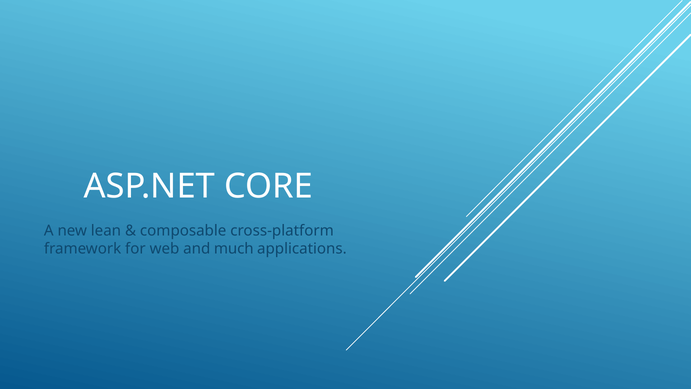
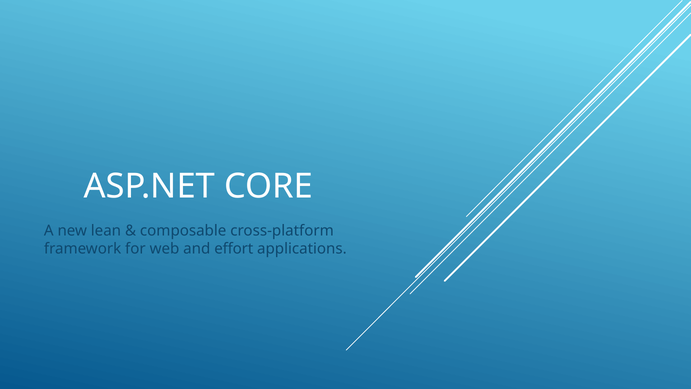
much: much -> effort
